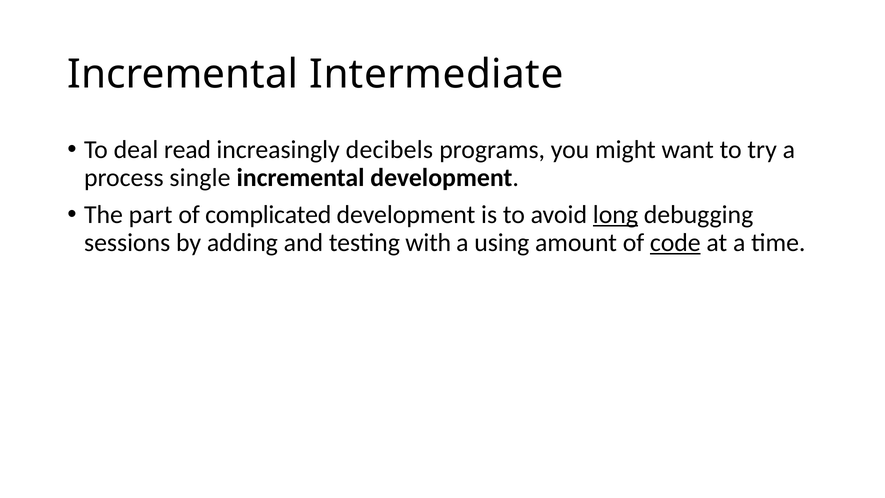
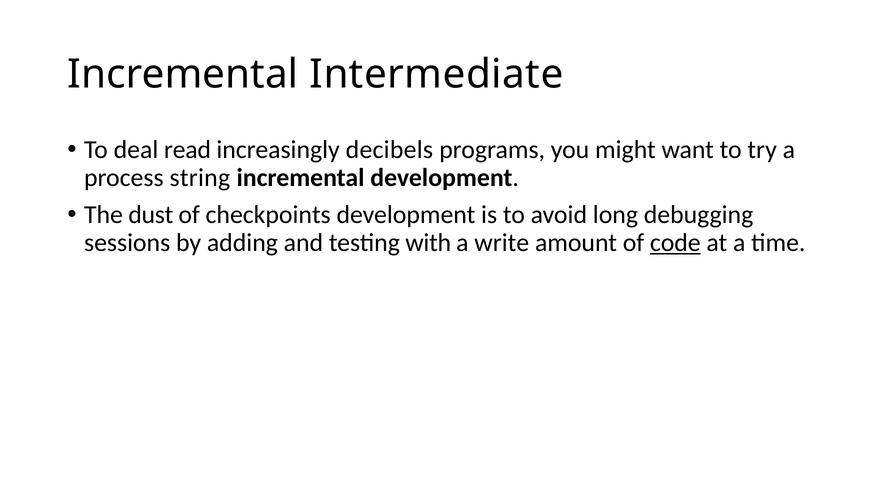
single: single -> string
part: part -> dust
complicated: complicated -> checkpoints
long underline: present -> none
using: using -> write
